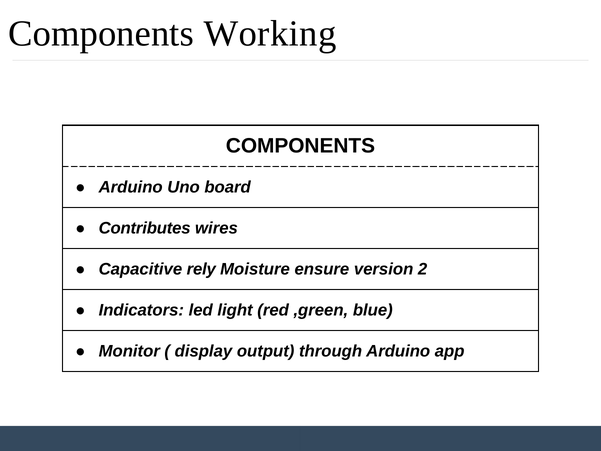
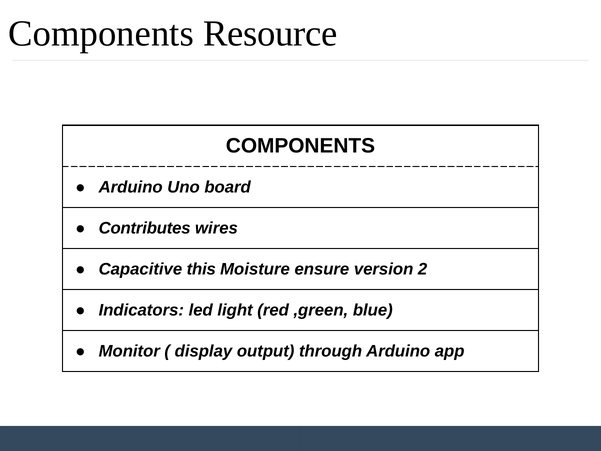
Working: Working -> Resource
rely: rely -> this
